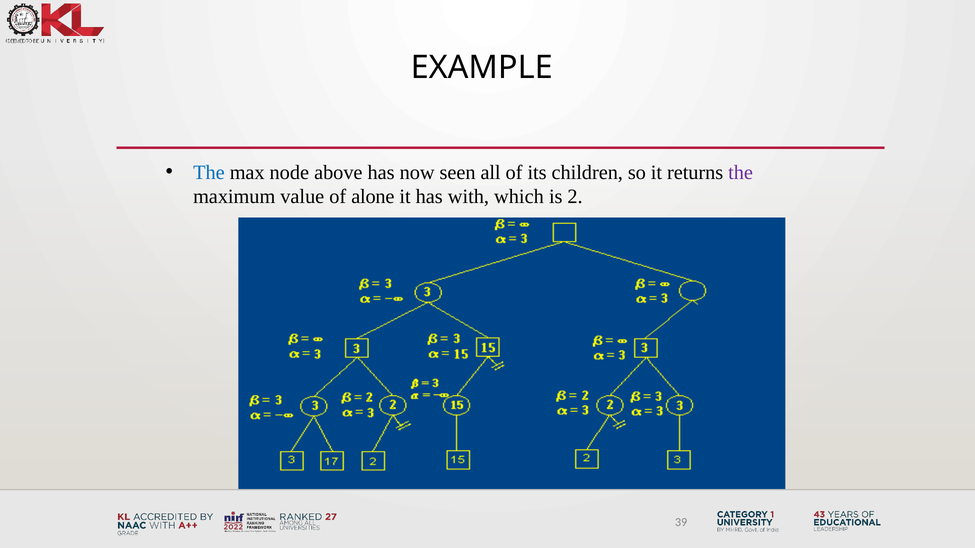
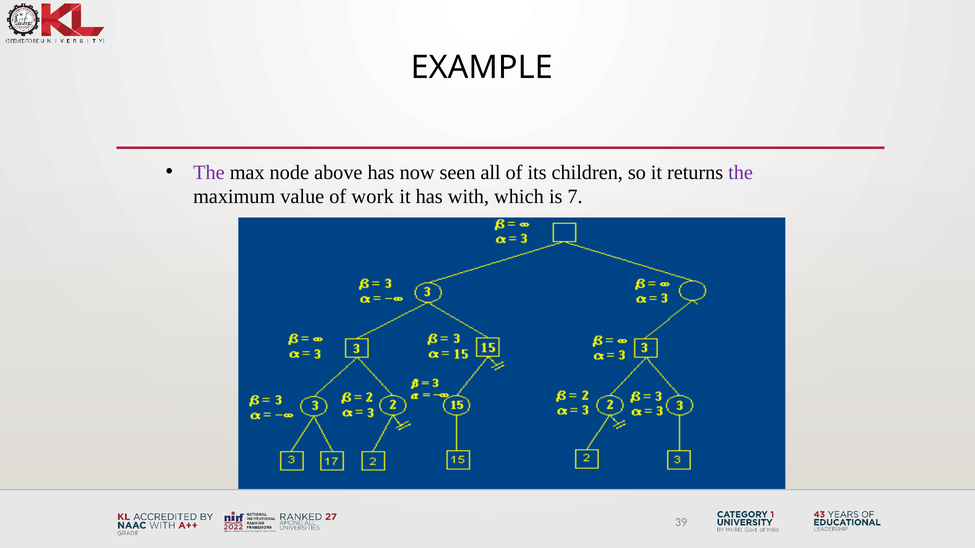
The at (209, 173) colour: blue -> purple
alone: alone -> work
2: 2 -> 7
